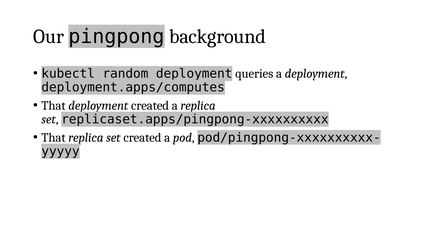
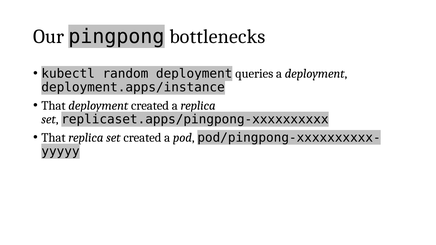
background: background -> bottlenecks
deployment.apps/computes: deployment.apps/computes -> deployment.apps/instance
